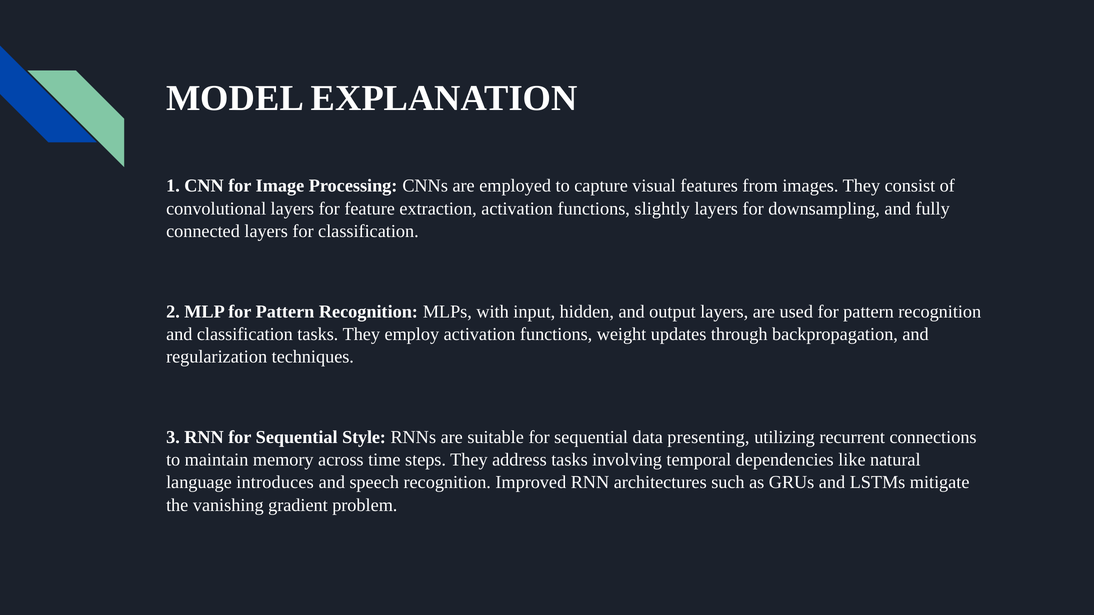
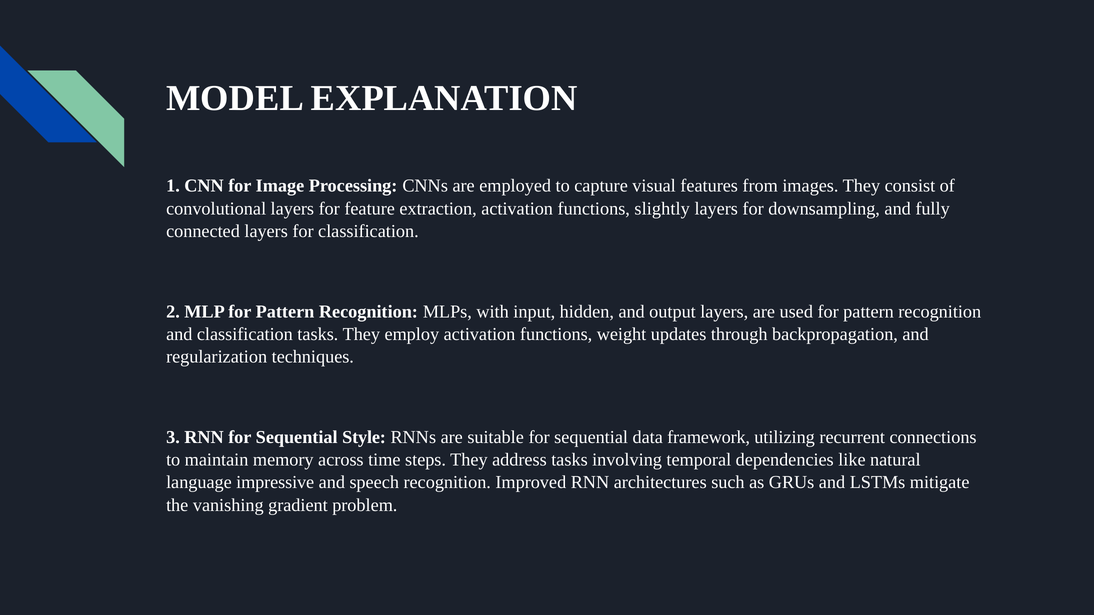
presenting: presenting -> framework
introduces: introduces -> impressive
